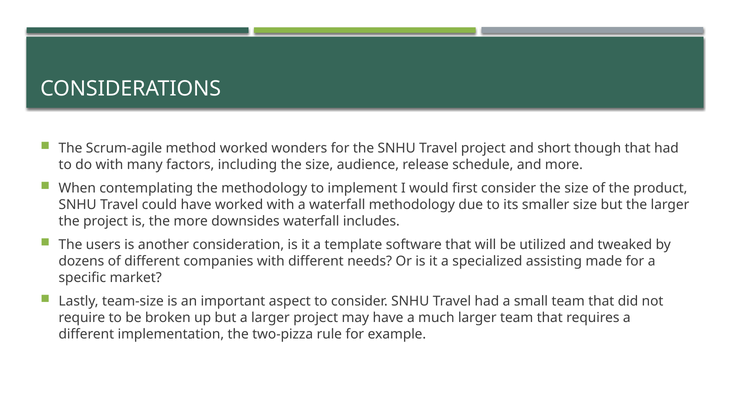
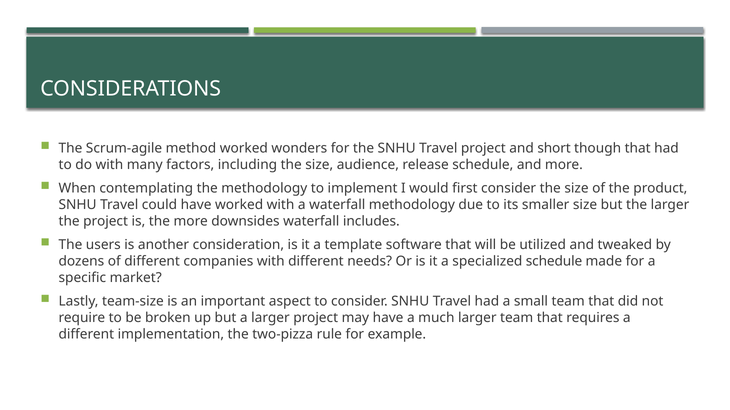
specialized assisting: assisting -> schedule
